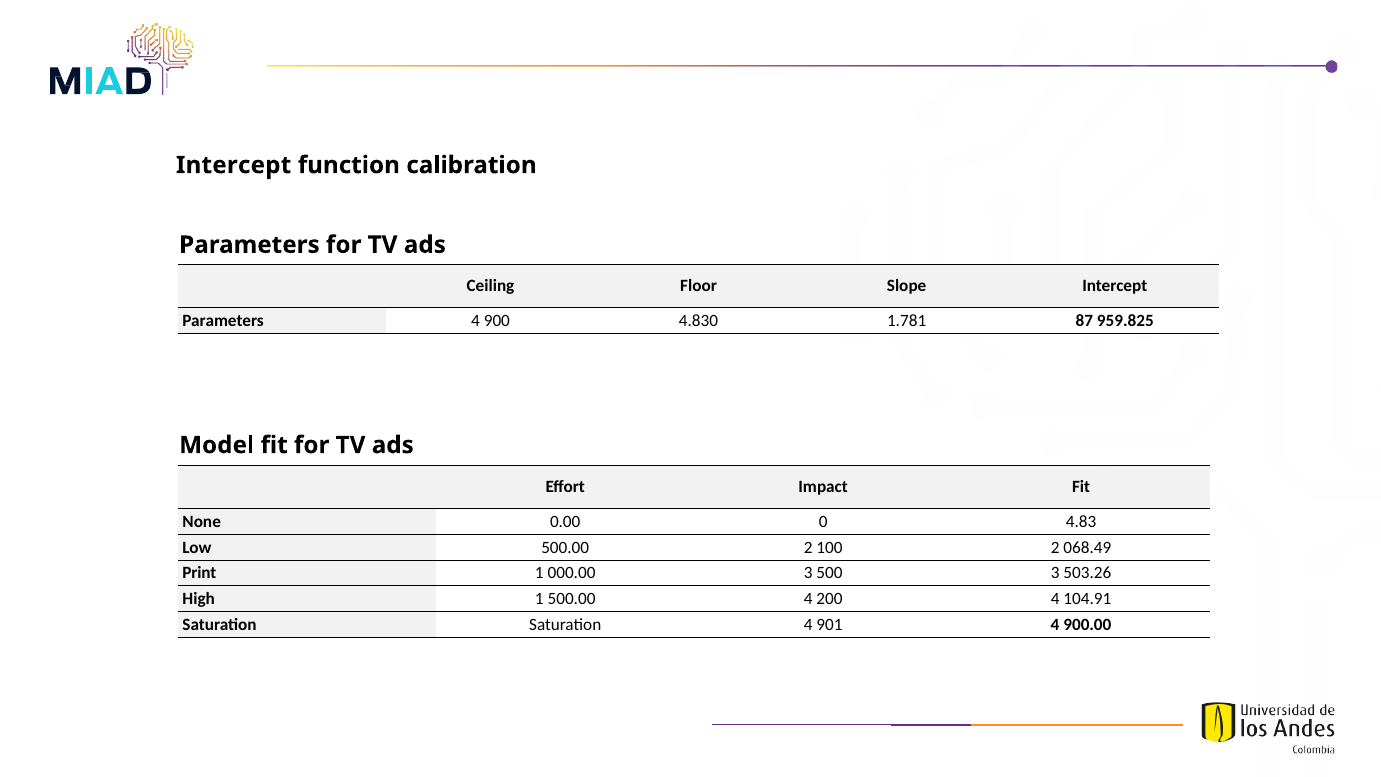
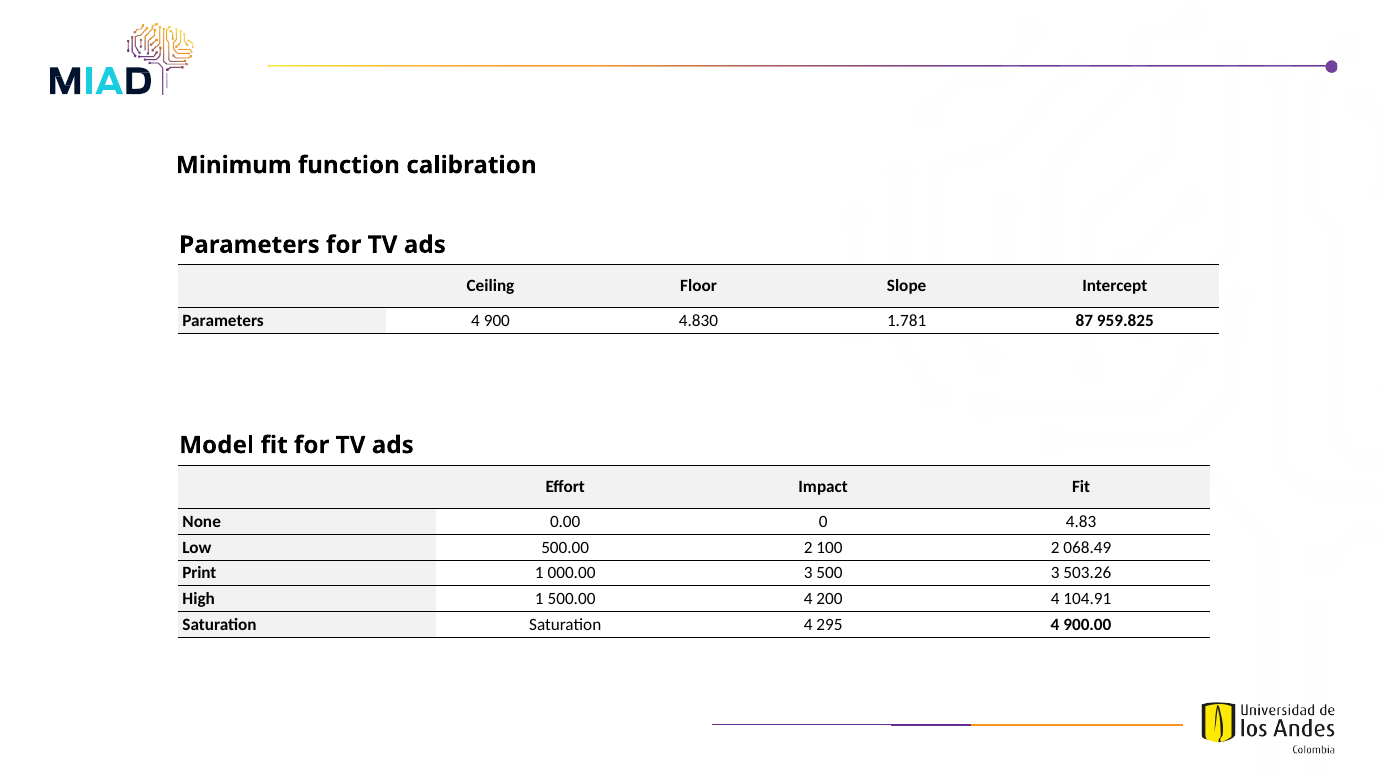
Intercept at (234, 165): Intercept -> Minimum
901: 901 -> 295
